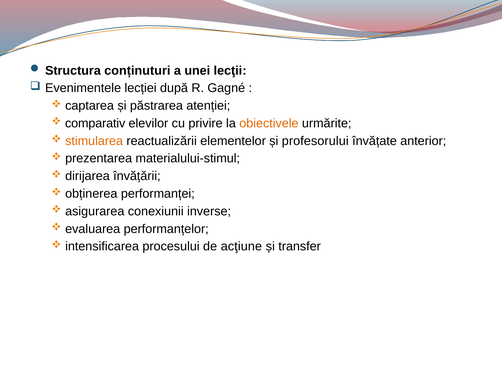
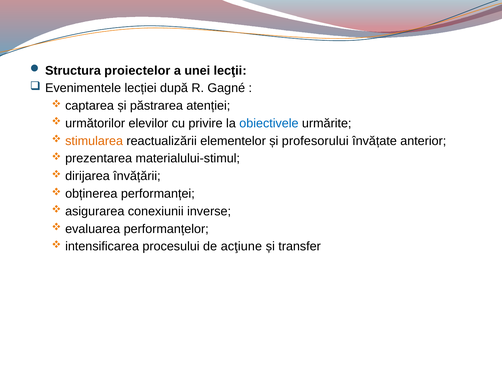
conținuturi: conținuturi -> proiectelor
comparativ: comparativ -> următorilor
obiectivele colour: orange -> blue
